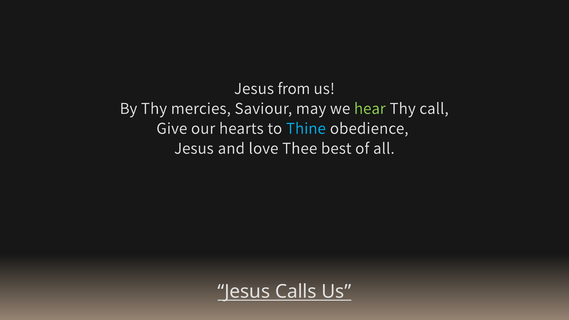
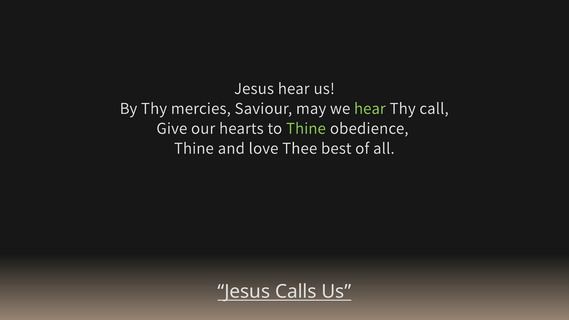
Jesus from: from -> hear
Thine at (306, 128) colour: light blue -> light green
Jesus at (194, 148): Jesus -> Thine
